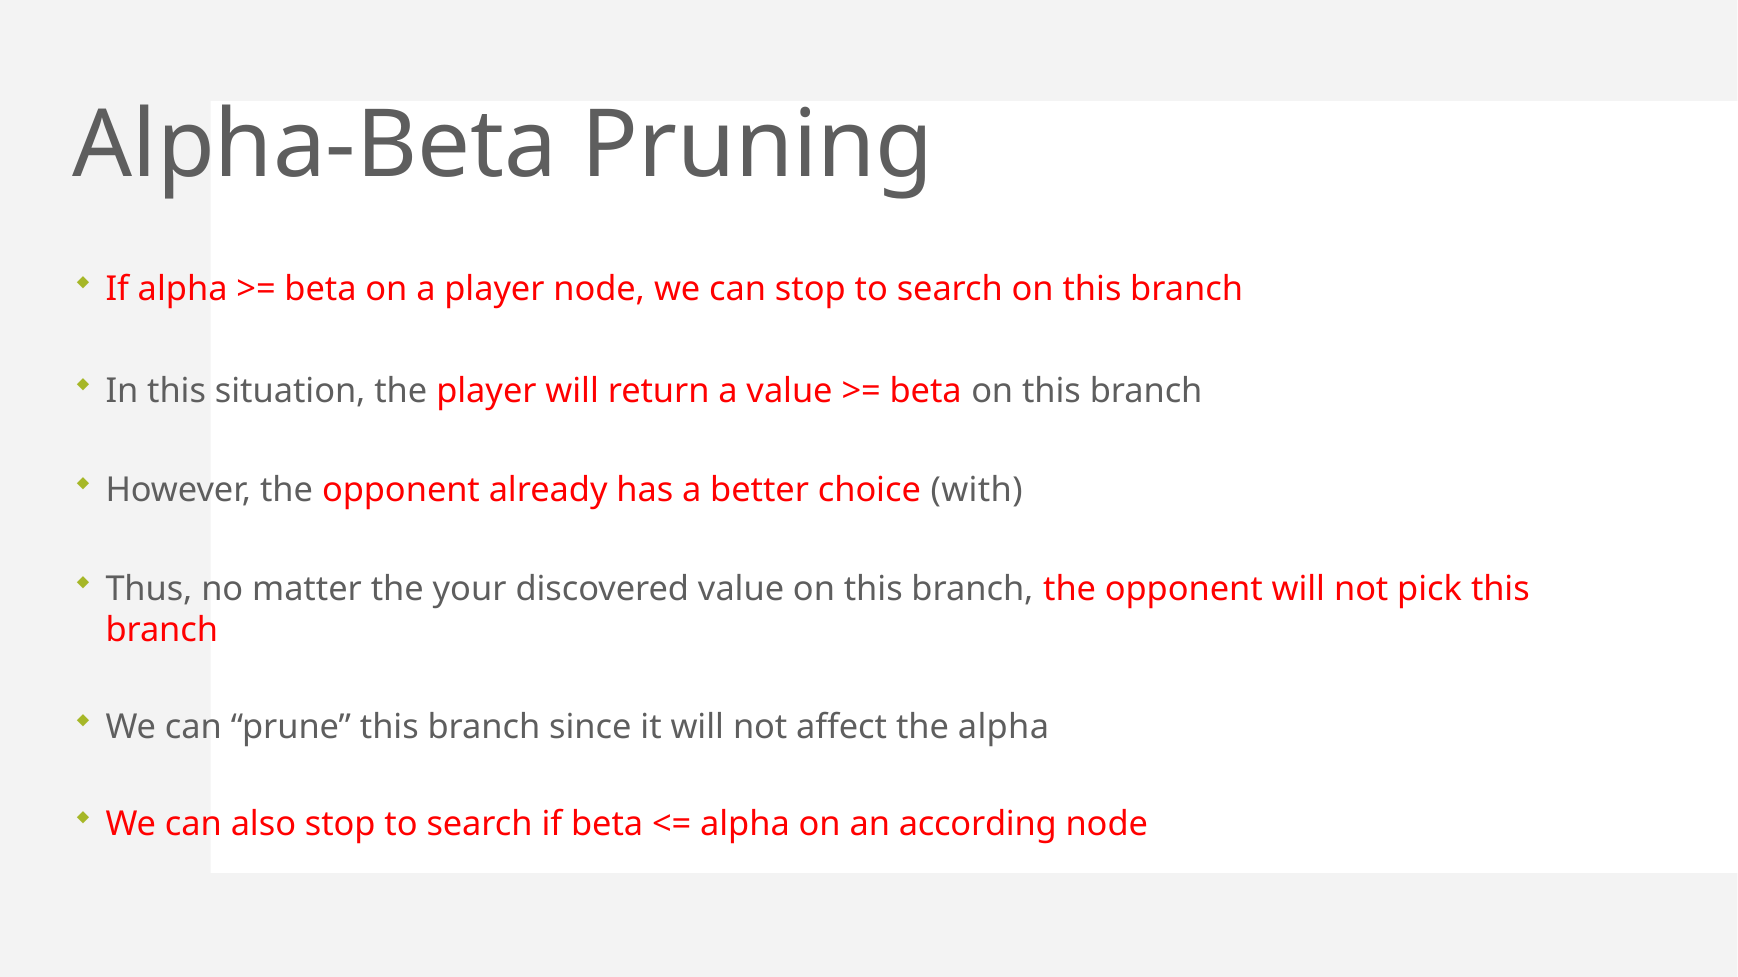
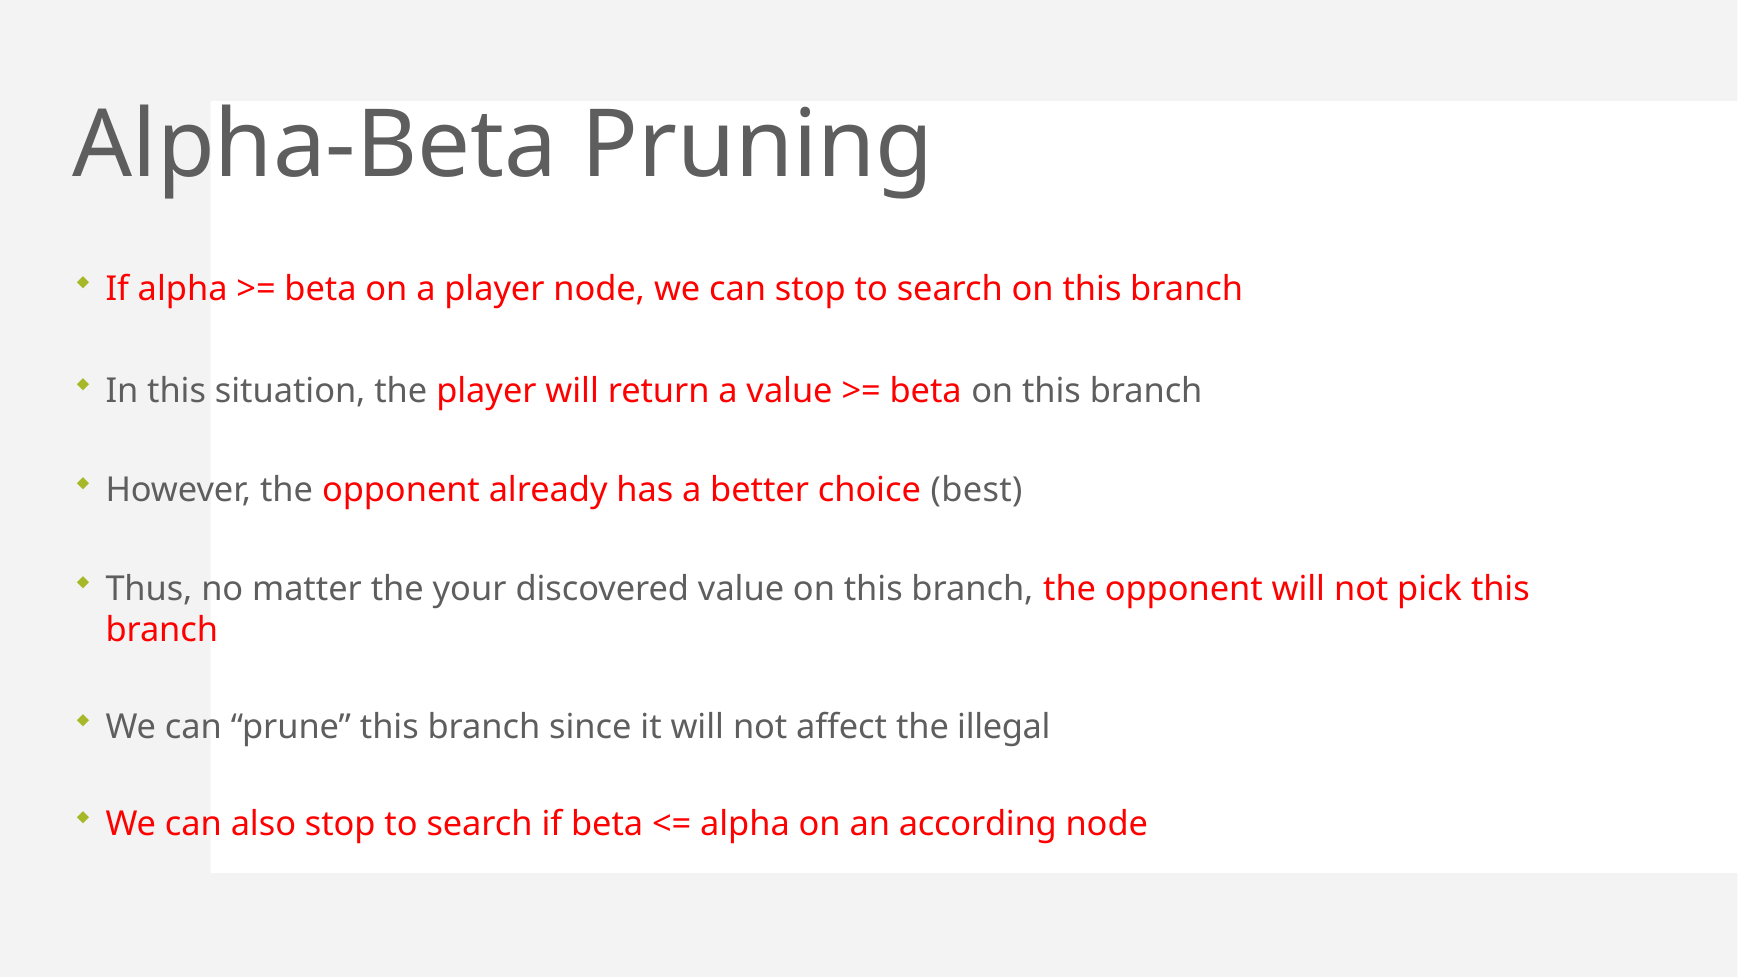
with: with -> best
the alpha: alpha -> illegal
